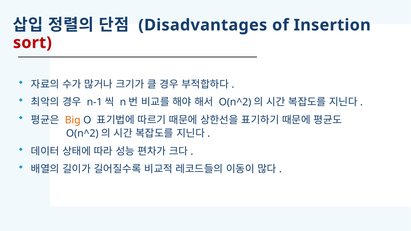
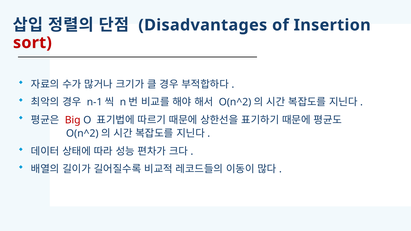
Big colour: orange -> red
